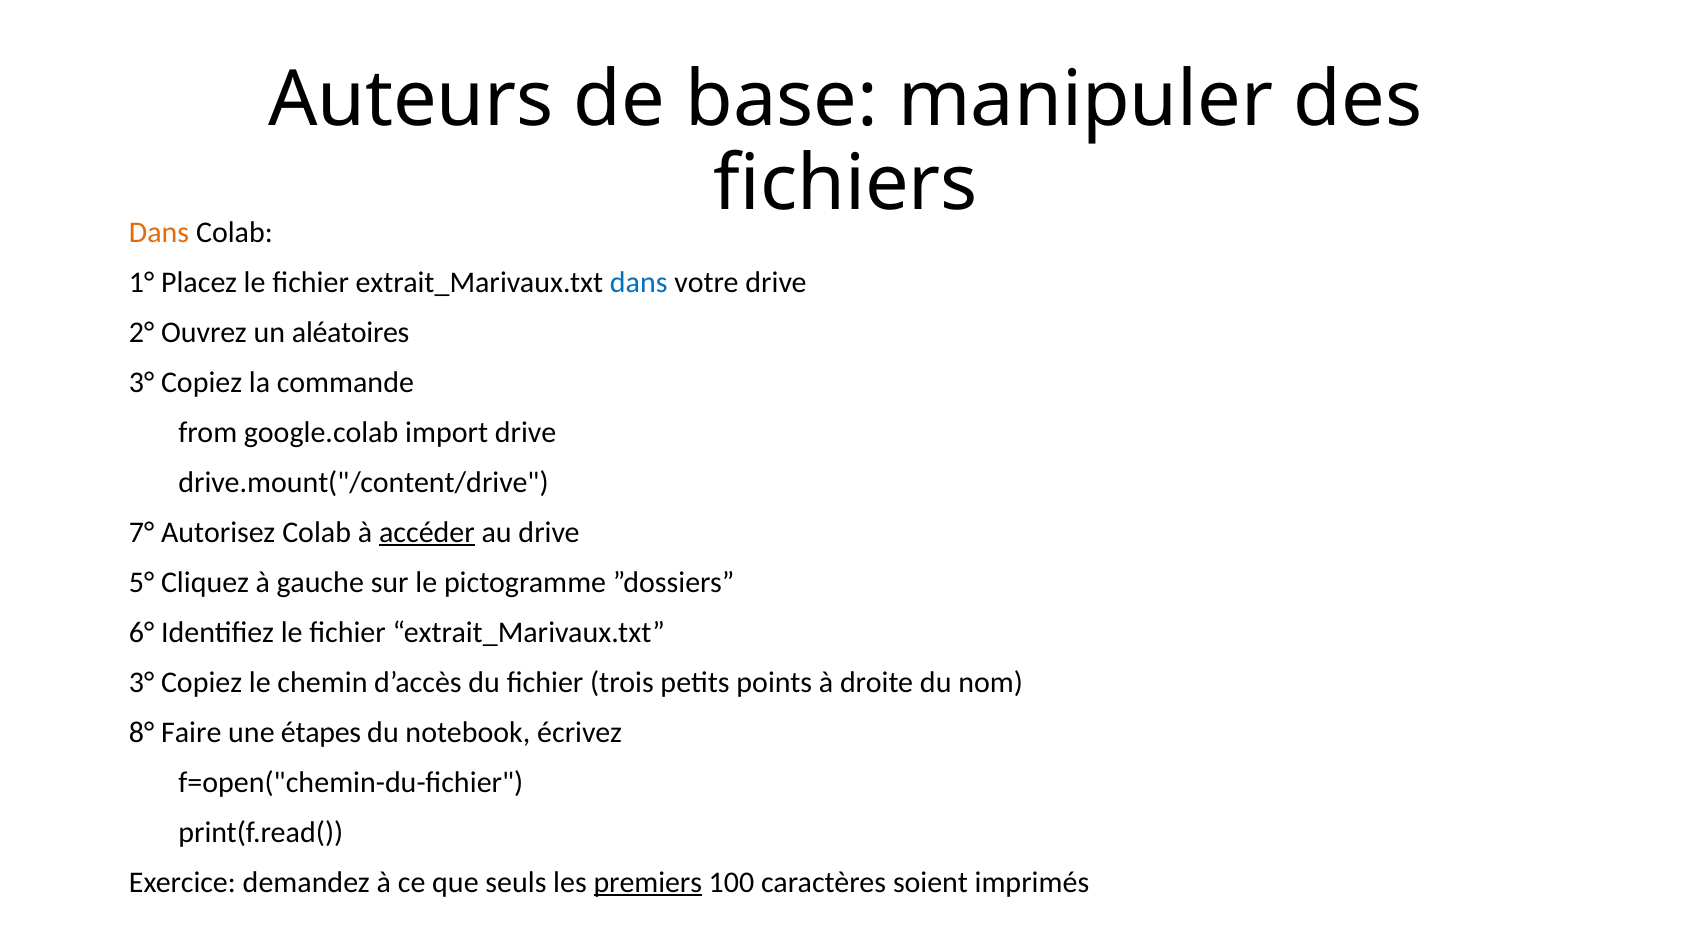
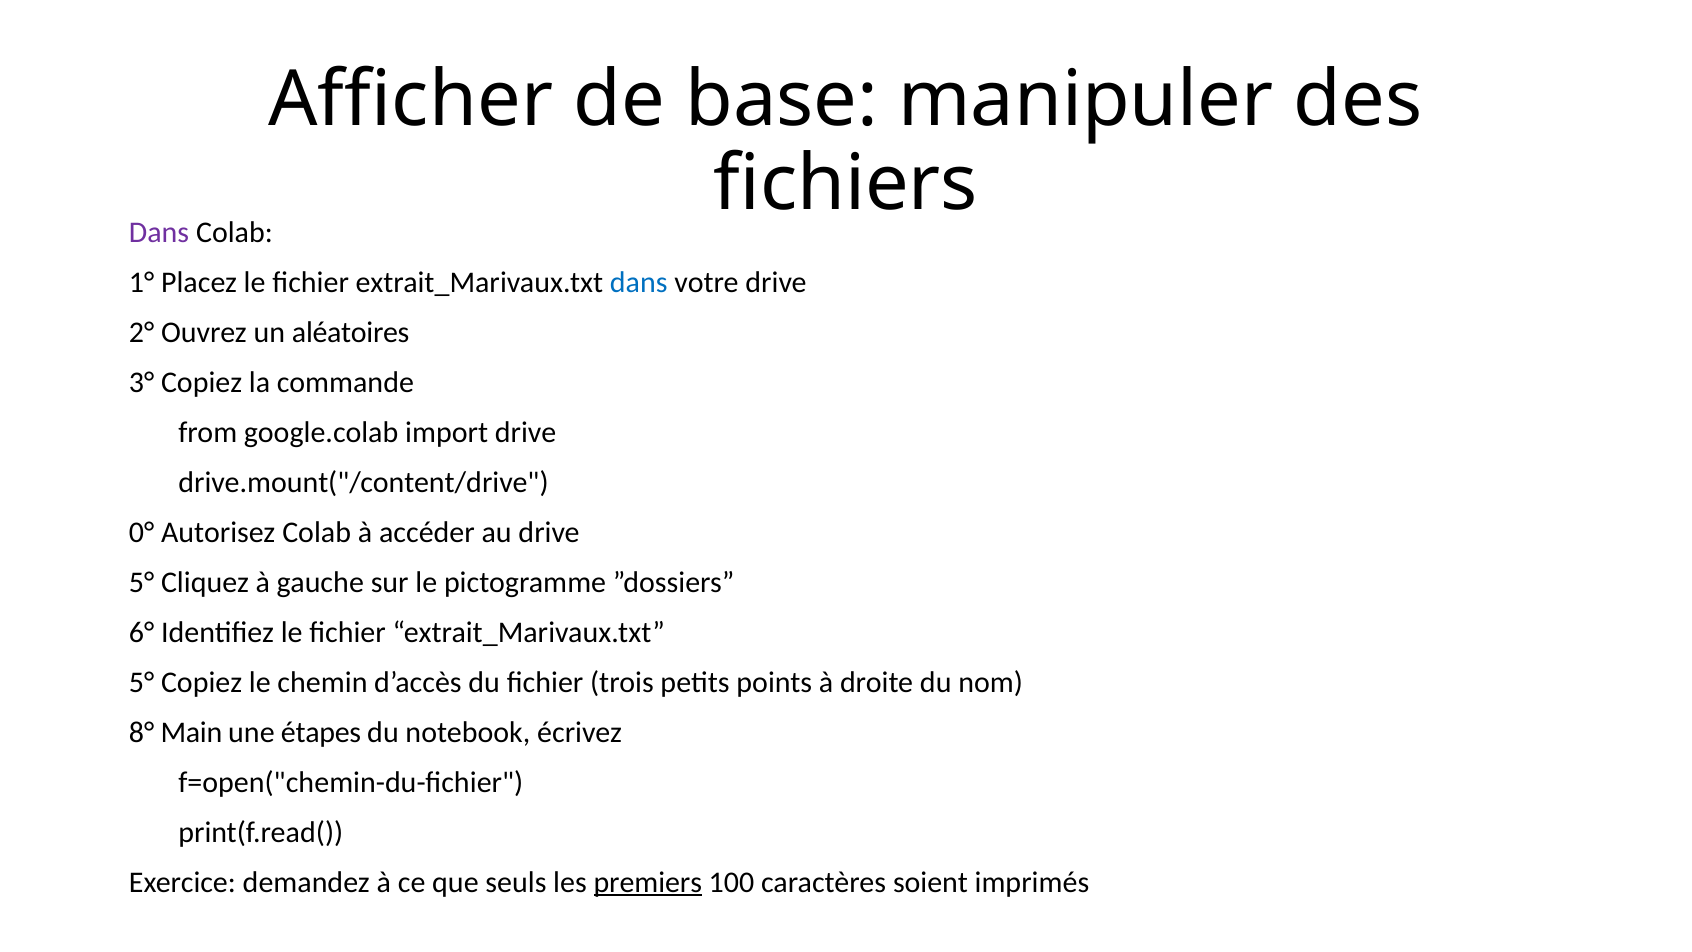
Auteurs: Auteurs -> Afficher
Dans at (159, 232) colour: orange -> purple
7°: 7° -> 0°
accéder underline: present -> none
3° at (142, 682): 3° -> 5°
Faire: Faire -> Main
